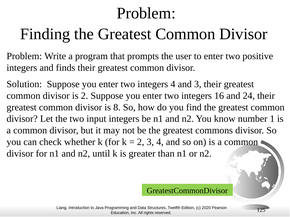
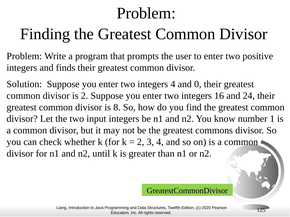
and 3: 3 -> 0
